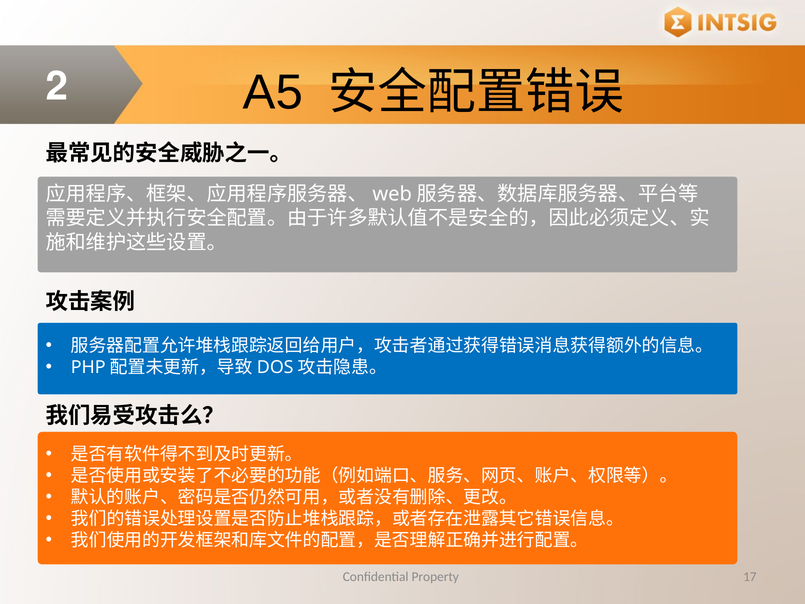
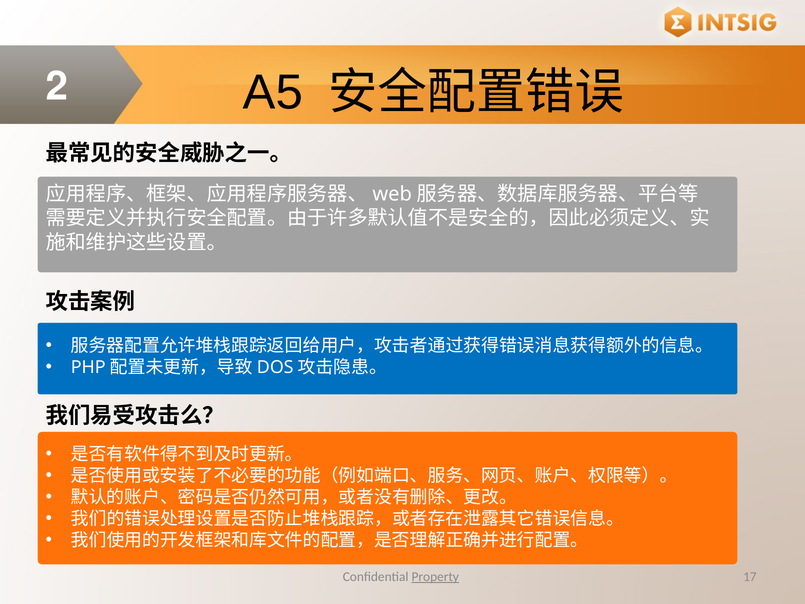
Property underline: none -> present
